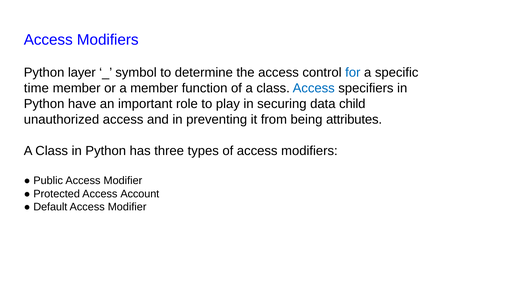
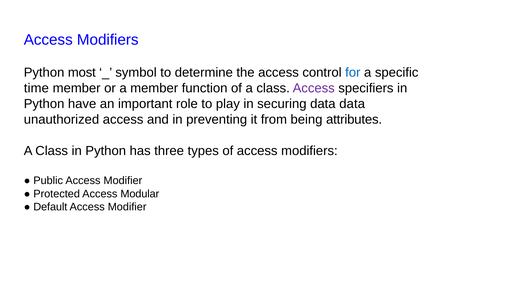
layer: layer -> most
Access at (314, 88) colour: blue -> purple
data child: child -> data
Account: Account -> Modular
